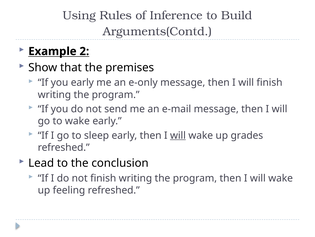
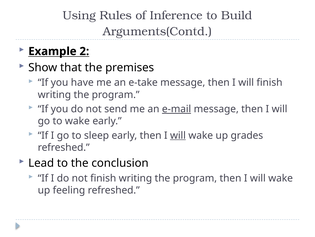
you early: early -> have
e-only: e-only -> e-take
e-mail underline: none -> present
